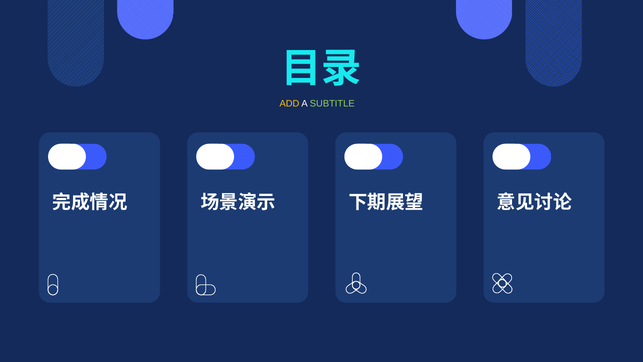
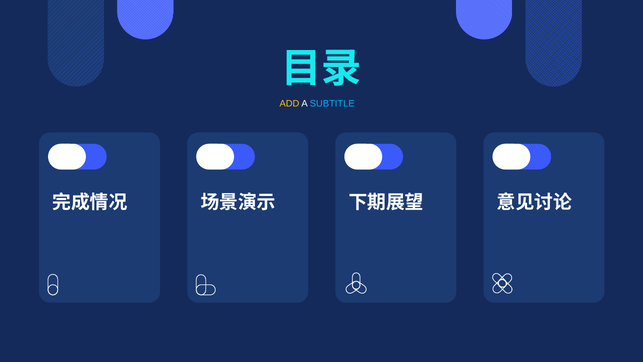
SUBTITLE colour: light green -> light blue
